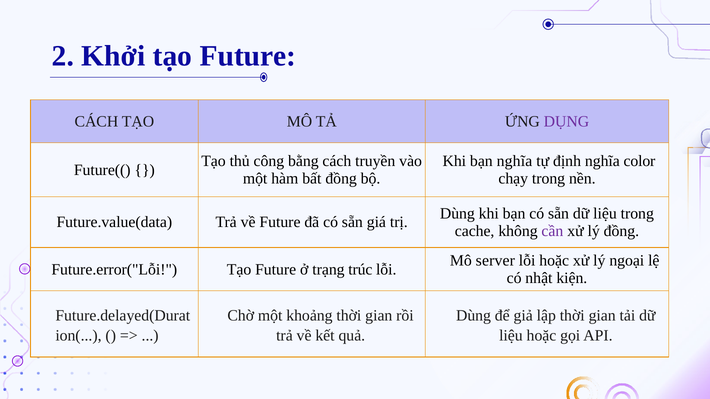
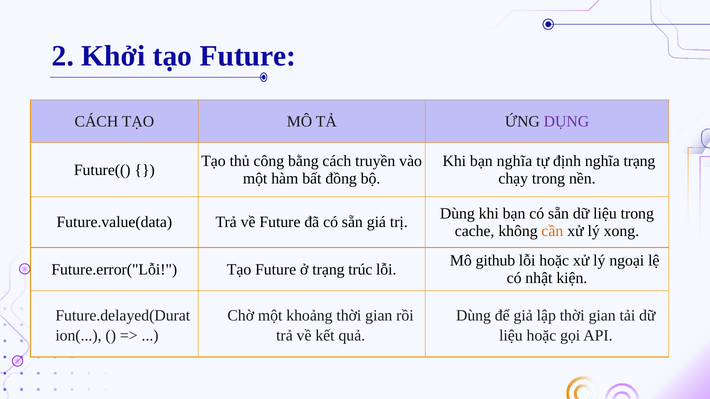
nghĩa color: color -> trạng
cần colour: purple -> orange
lý đồng: đồng -> xong
server: server -> github
